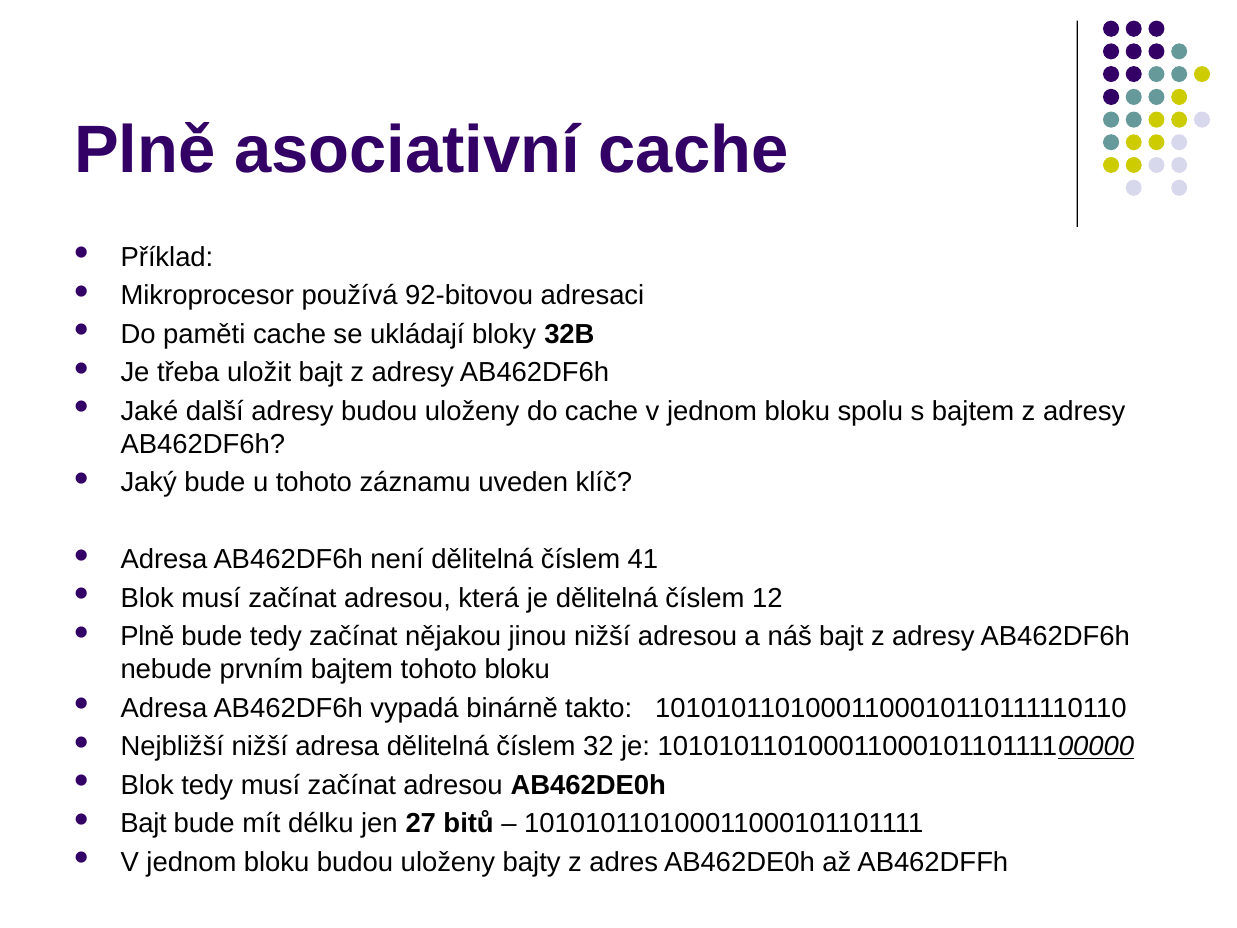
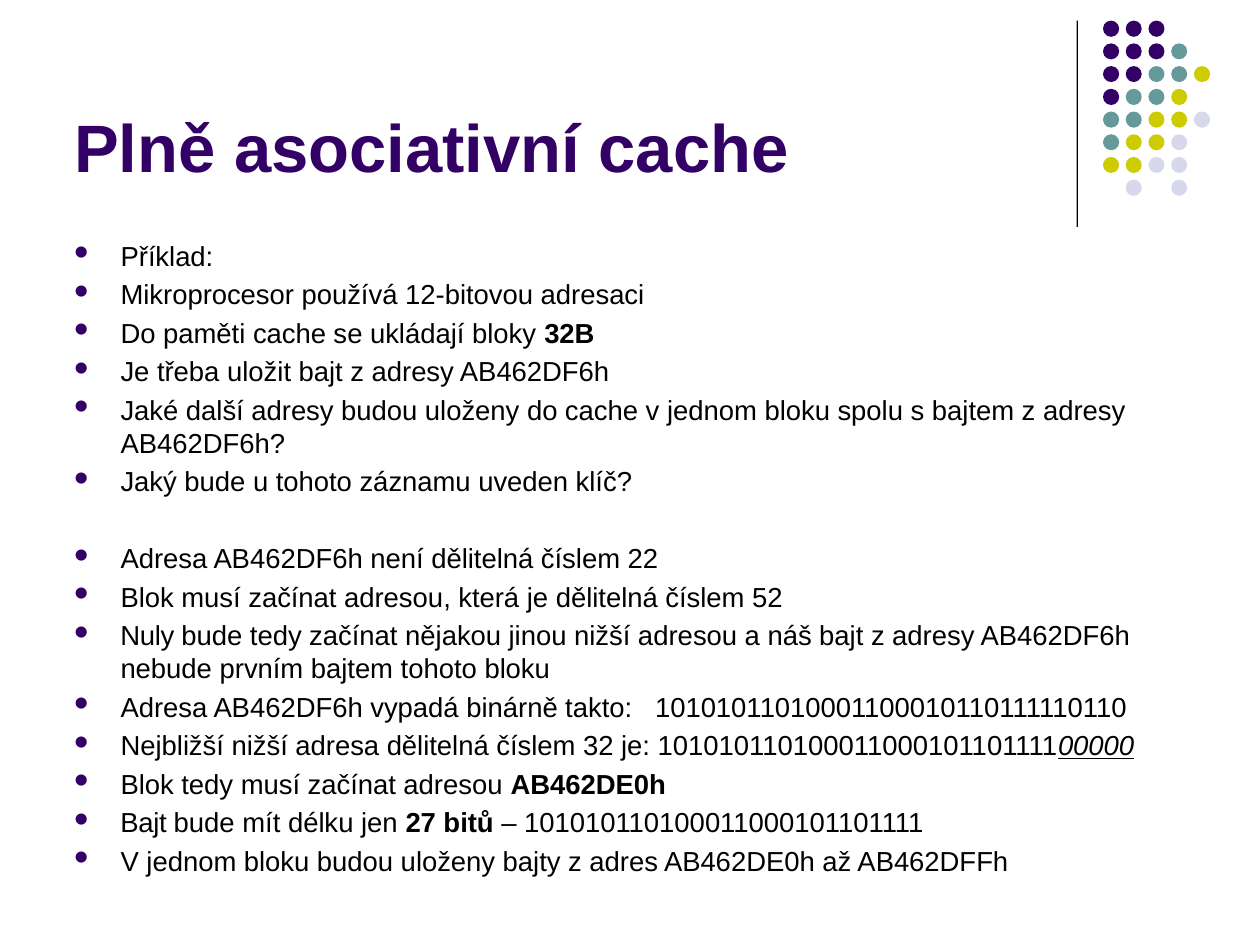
92-bitovou: 92-bitovou -> 12-bitovou
41: 41 -> 22
12: 12 -> 52
Plně at (147, 636): Plně -> Nuly
